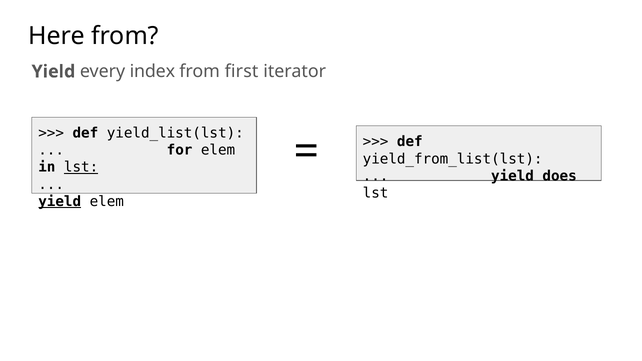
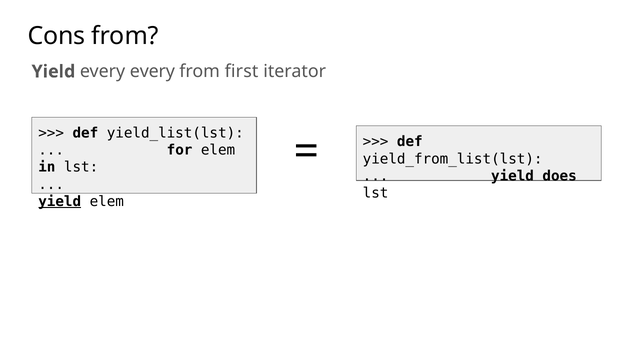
Here: Here -> Cons
every index: index -> every
lst at (81, 167) underline: present -> none
